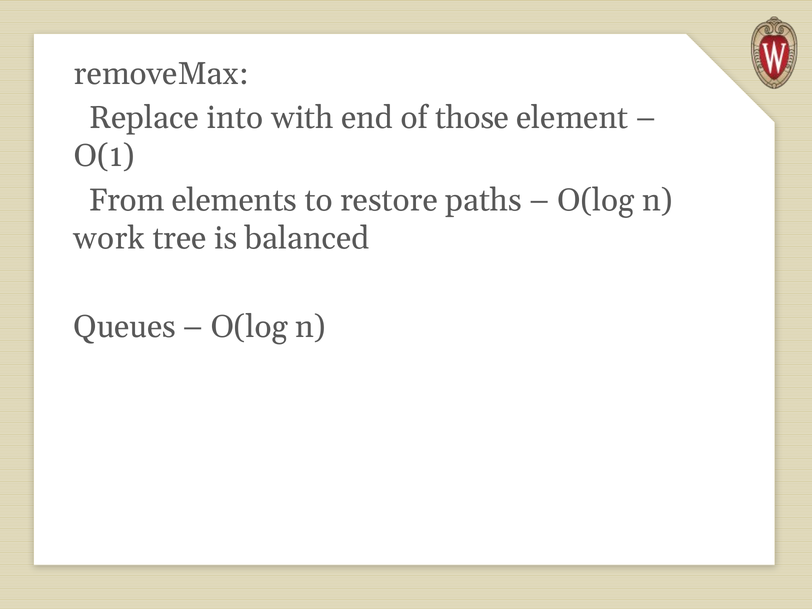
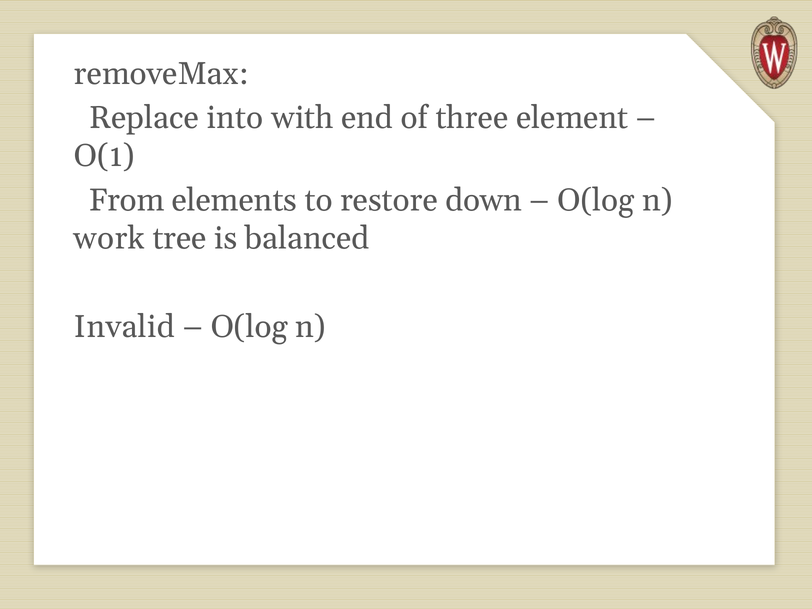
those: those -> three
paths: paths -> down
Queues: Queues -> Invalid
